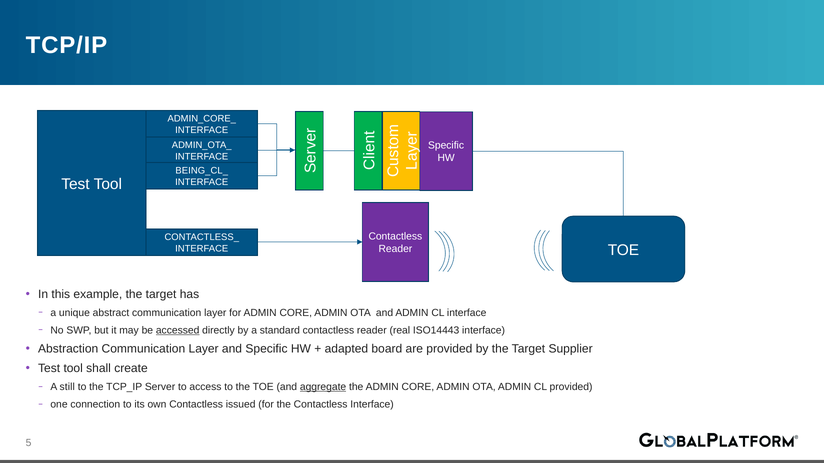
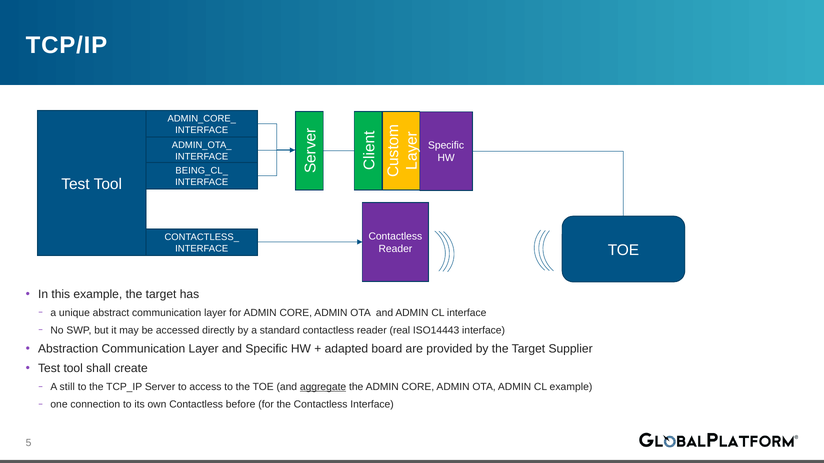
accessed underline: present -> none
CL provided: provided -> example
issued: issued -> before
